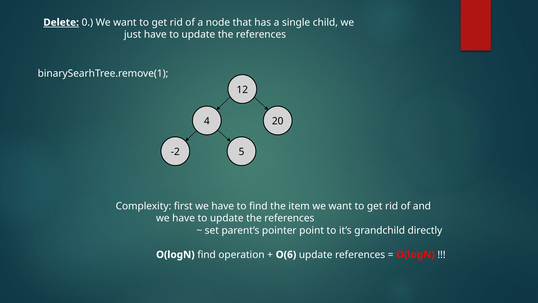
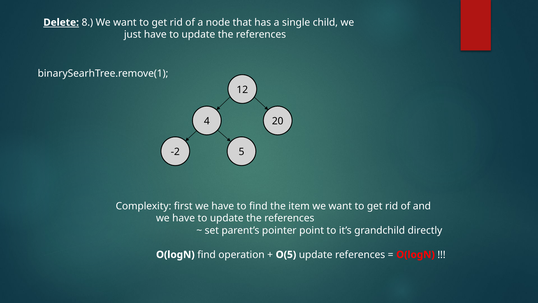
0: 0 -> 8
O(6: O(6 -> O(5
